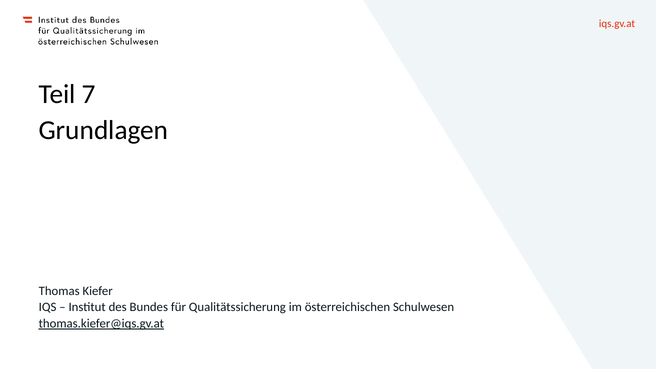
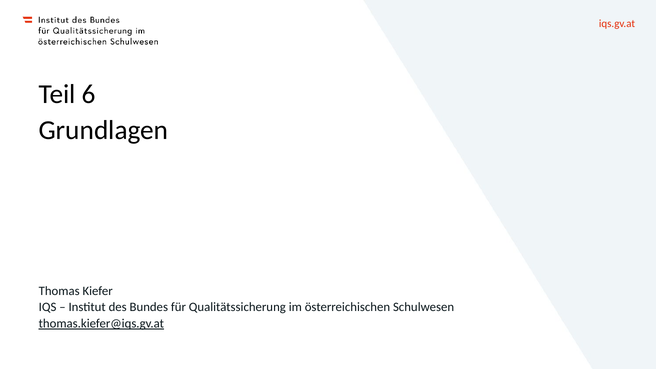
7: 7 -> 6
